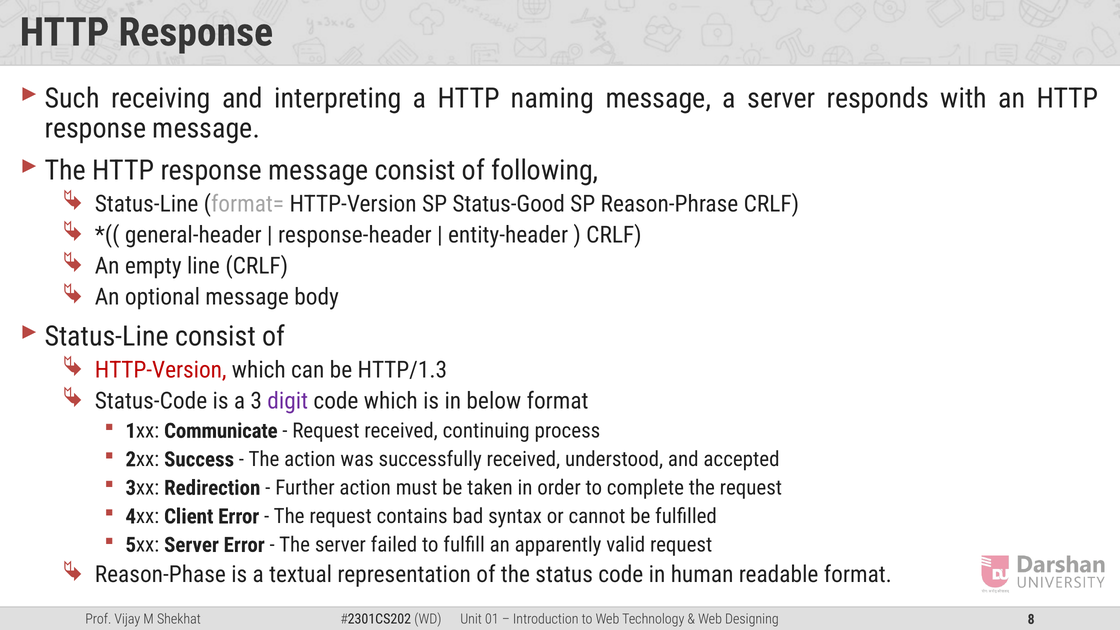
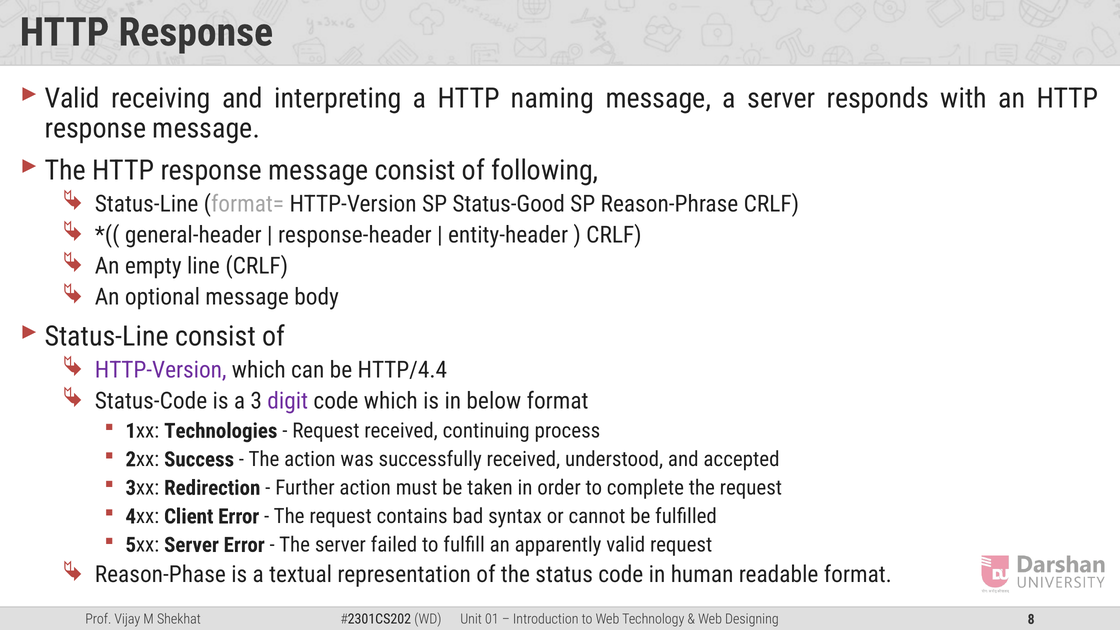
Such at (72, 98): Such -> Valid
HTTP-Version at (161, 370) colour: red -> purple
HTTP/1.3: HTTP/1.3 -> HTTP/4.4
Communicate: Communicate -> Technologies
